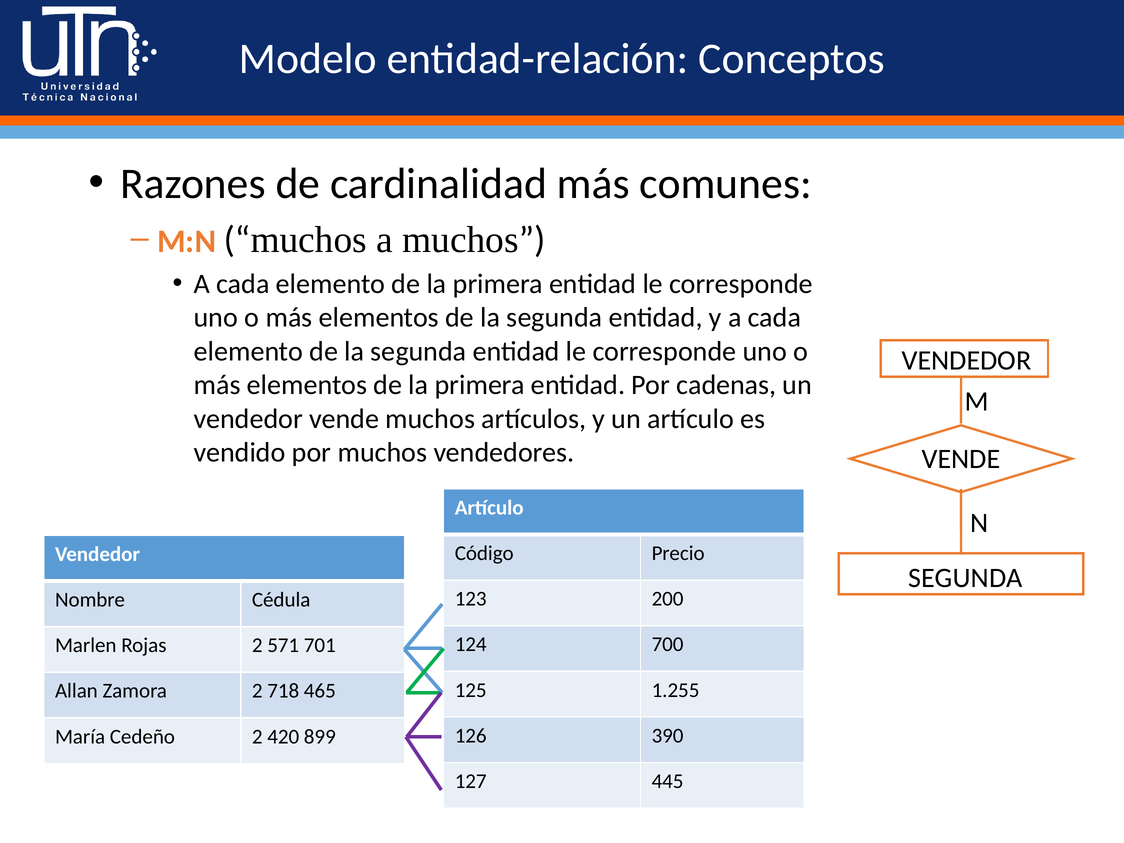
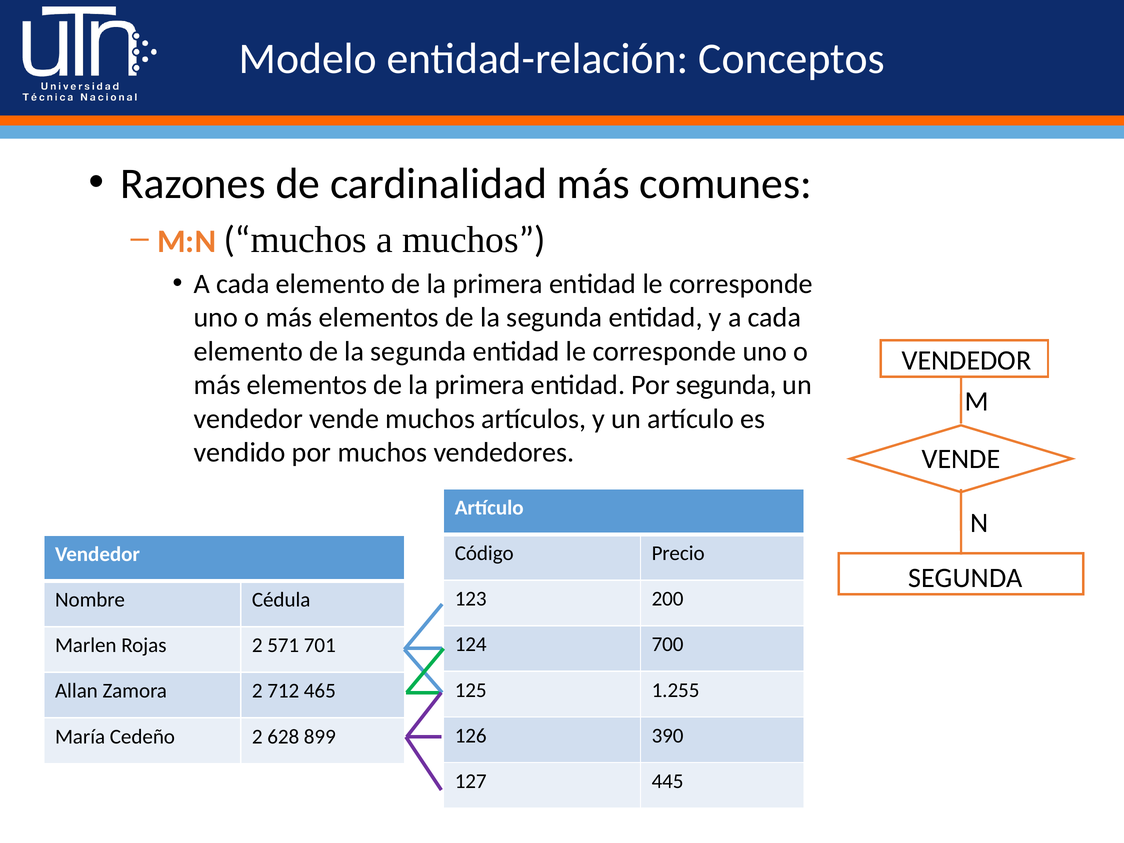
Por cadenas: cadenas -> segunda
718: 718 -> 712
420: 420 -> 628
